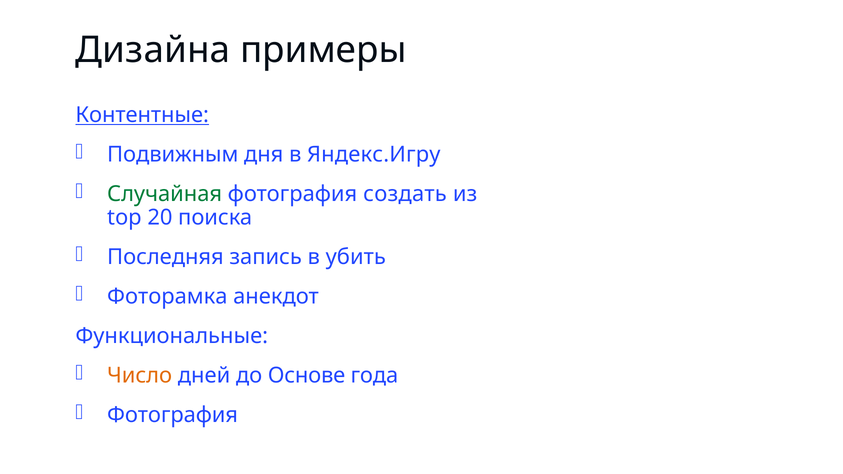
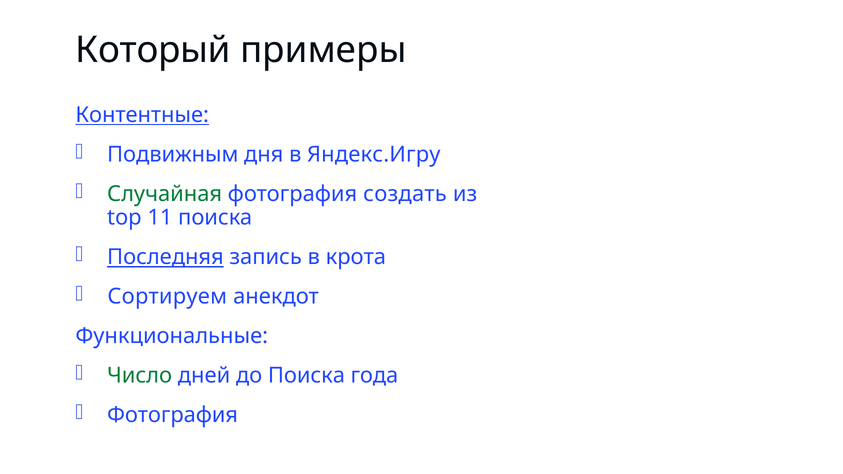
Дизайна: Дизайна -> Который
20: 20 -> 11
Последняя underline: none -> present
убить: убить -> крота
Фоторамка: Фоторамка -> Сортируем
Число colour: orange -> green
до Основе: Основе -> Поиска
